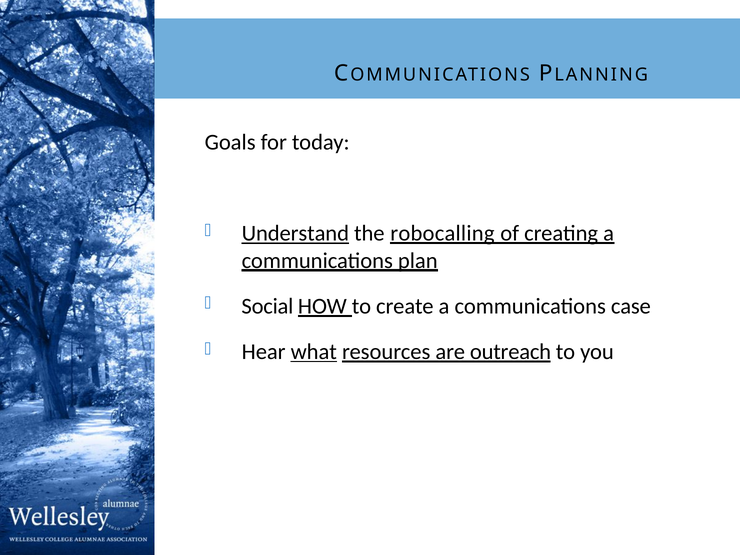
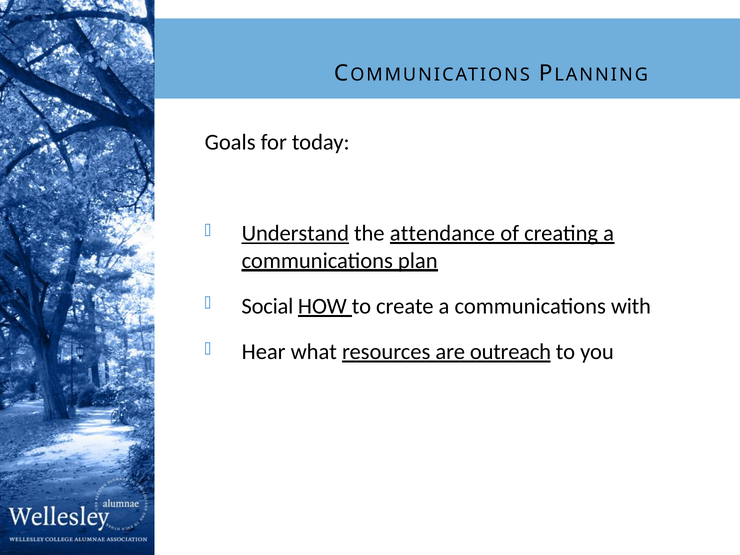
robocalling: robocalling -> attendance
case: case -> with
what underline: present -> none
